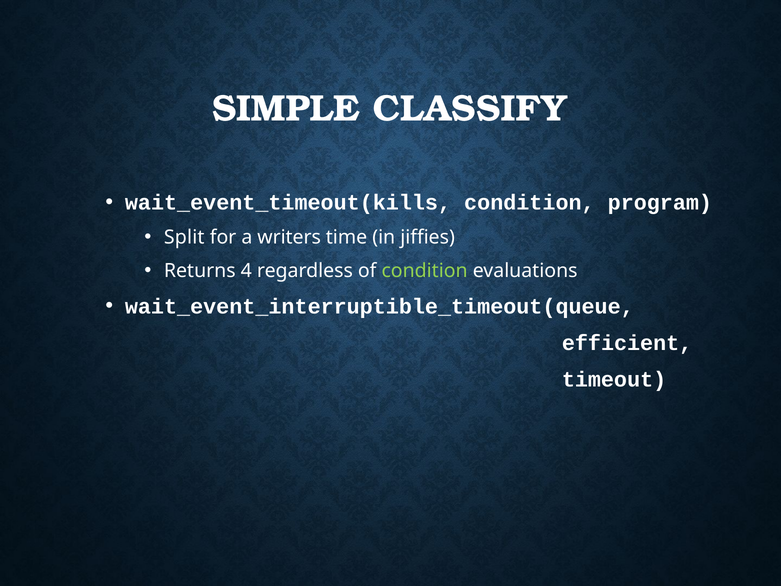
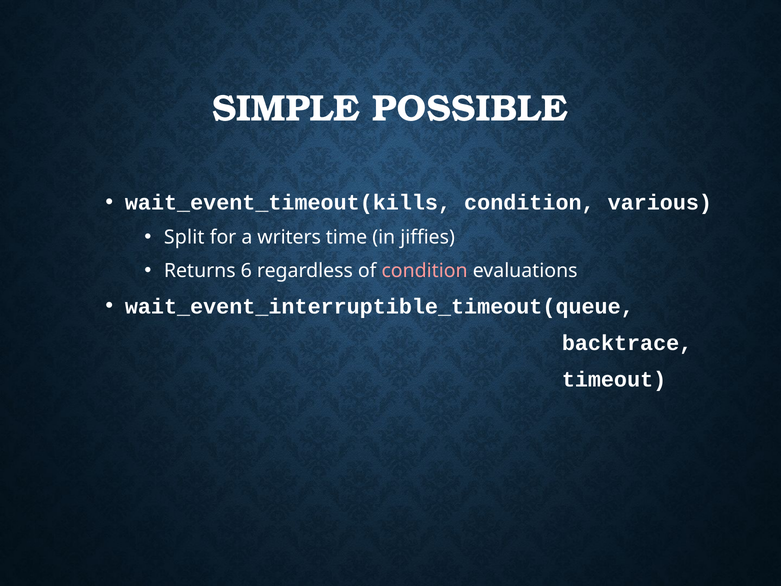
CLASSIFY: CLASSIFY -> POSSIBLE
program: program -> various
4: 4 -> 6
condition at (425, 271) colour: light green -> pink
efficient: efficient -> backtrace
